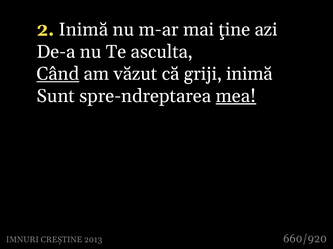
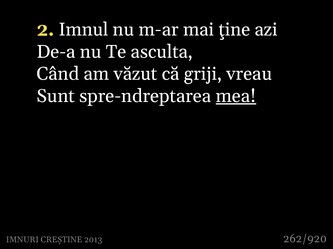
2 Inimă: Inimă -> Imnul
Când underline: present -> none
griji inimă: inimă -> vreau
660/920: 660/920 -> 262/920
